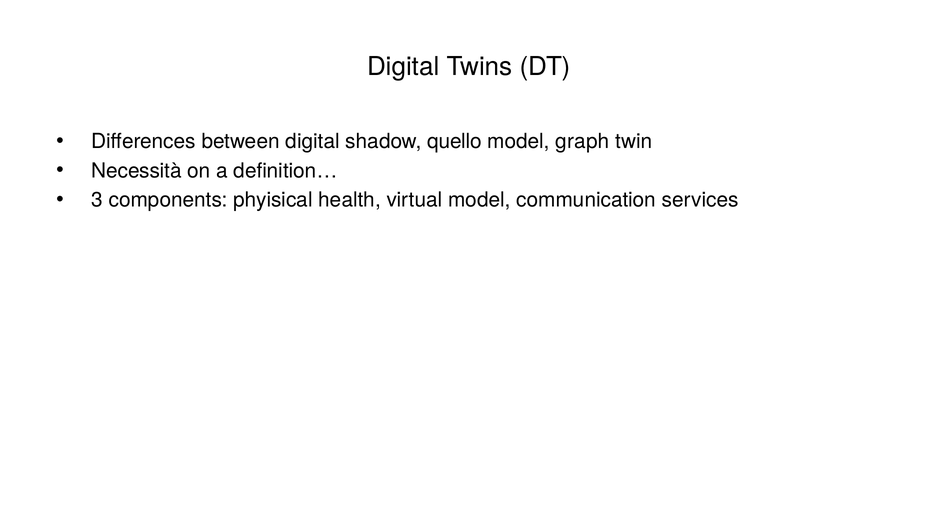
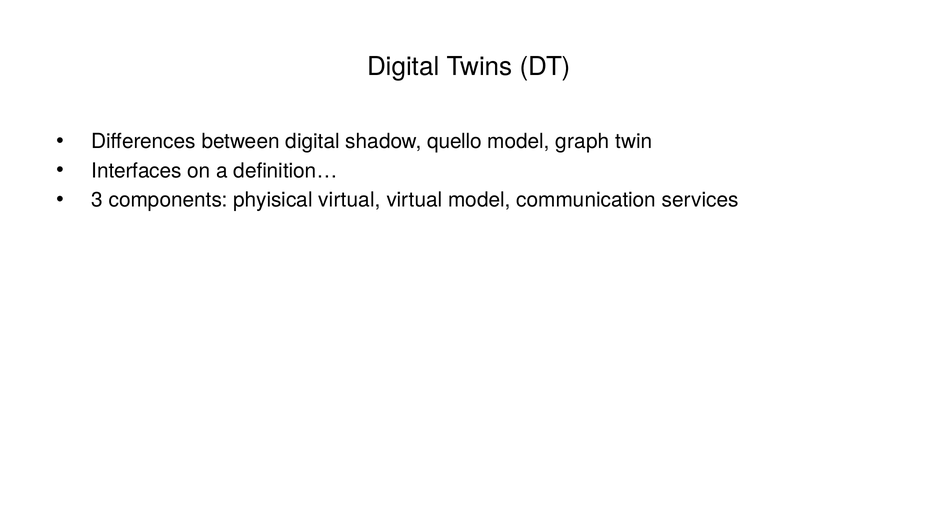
Necessità: Necessità -> Interfaces
phyisical health: health -> virtual
